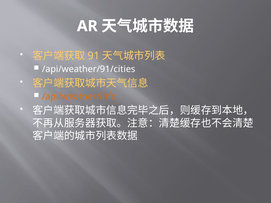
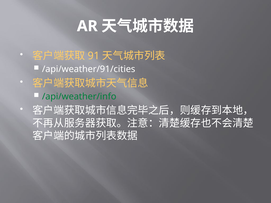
/api/weather/info colour: orange -> green
